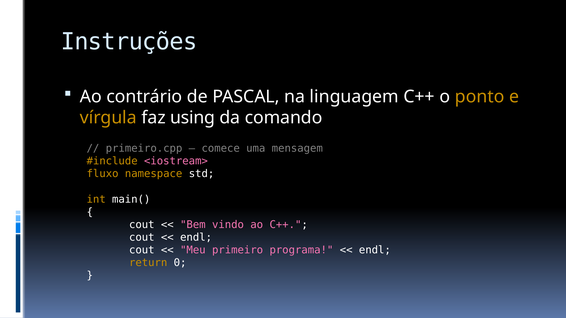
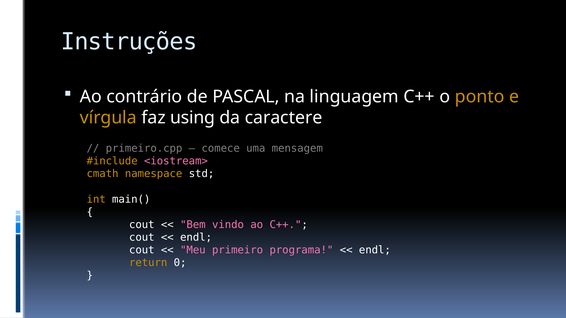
comando: comando -> caractere
fluxo: fluxo -> cmath
